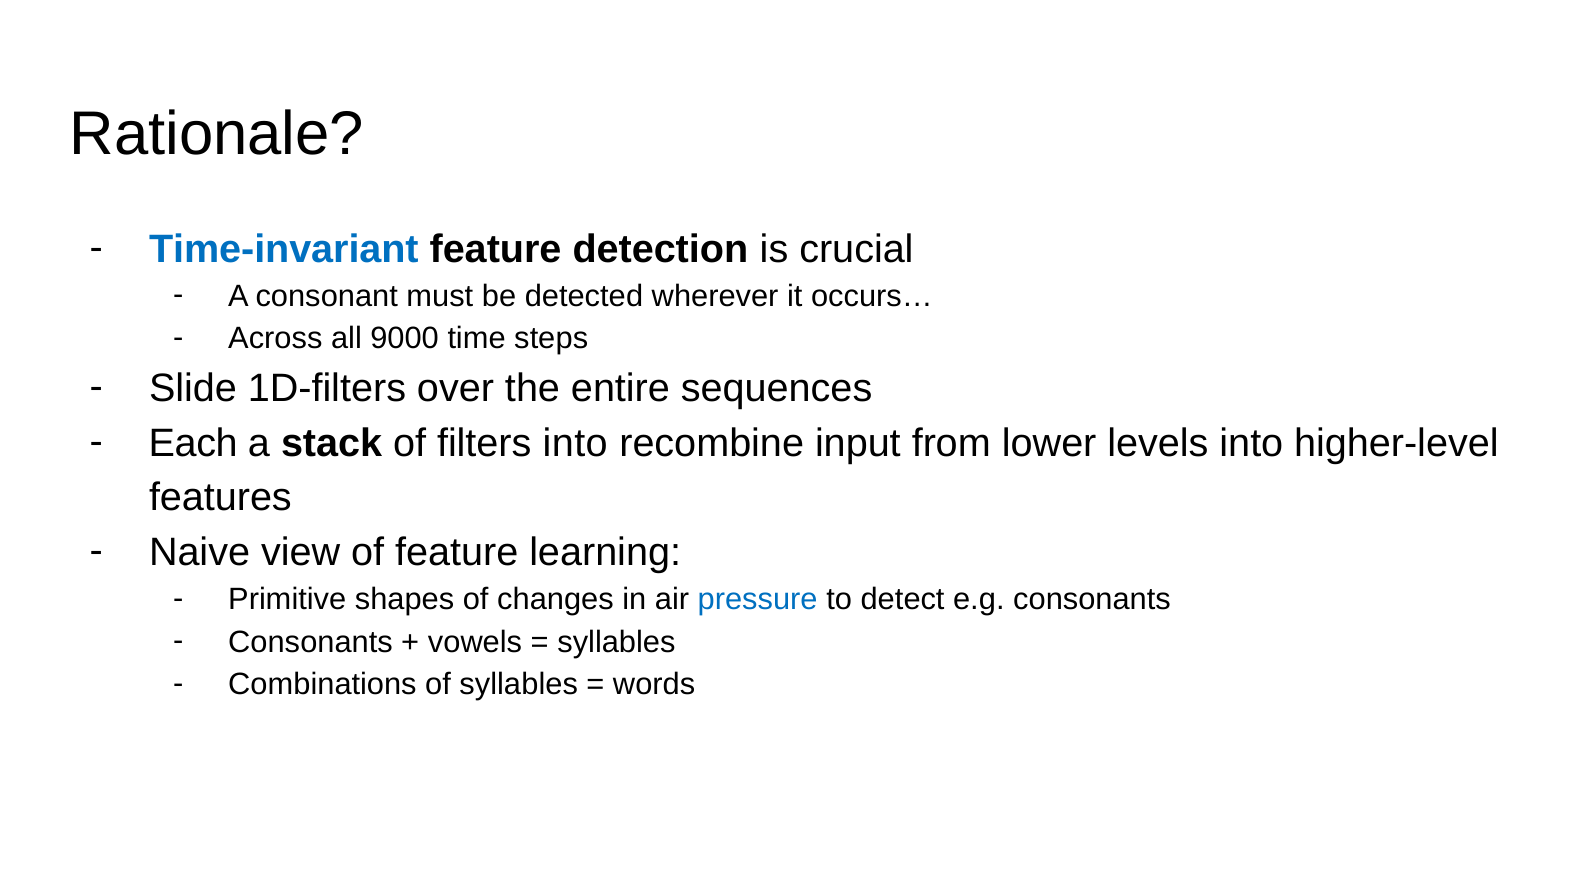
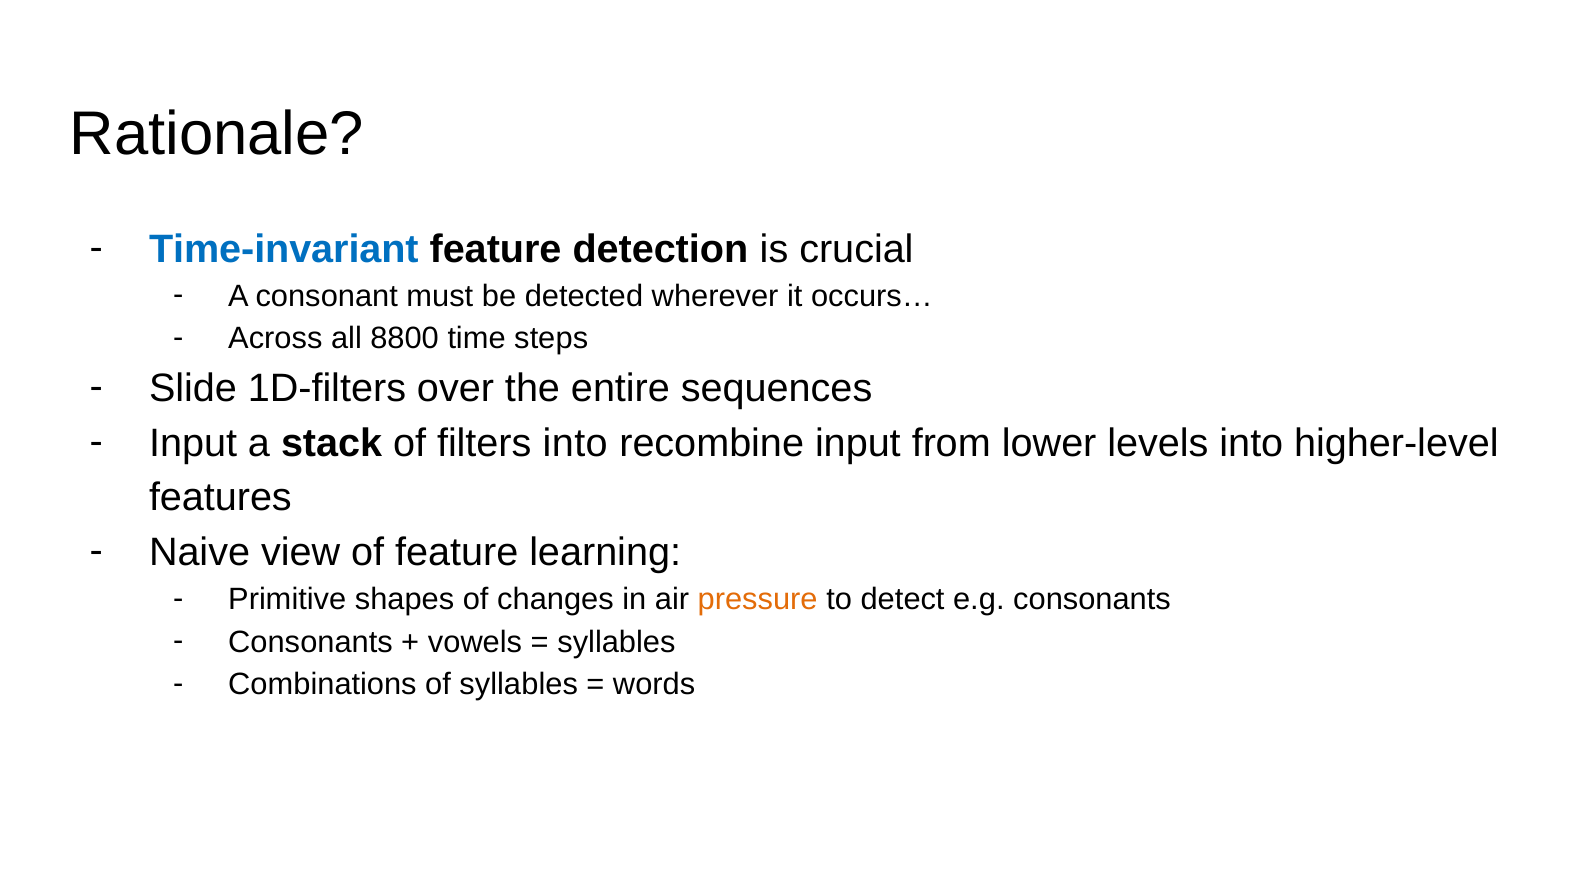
9000: 9000 -> 8800
Each at (193, 443): Each -> Input
pressure colour: blue -> orange
